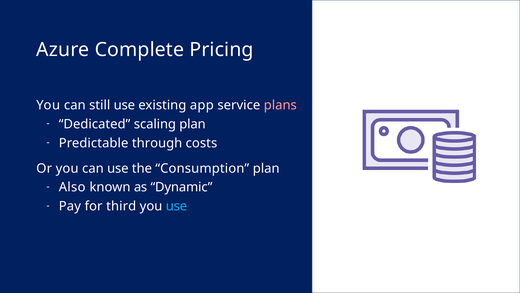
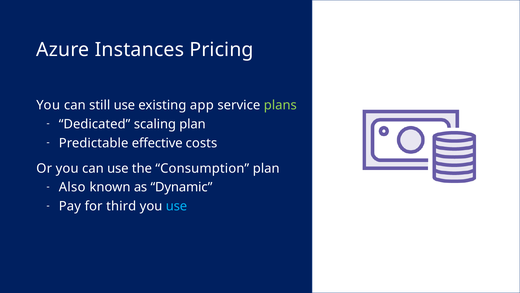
Complete: Complete -> Instances
plans colour: pink -> light green
through: through -> effective
